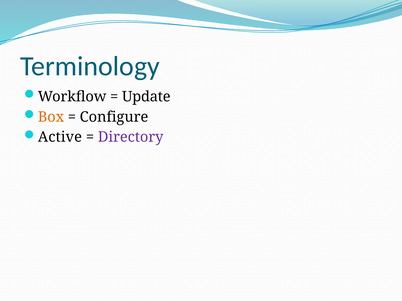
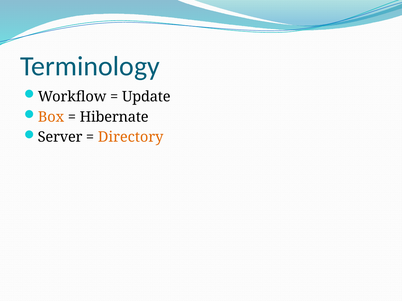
Configure: Configure -> Hibernate
Active: Active -> Server
Directory colour: purple -> orange
